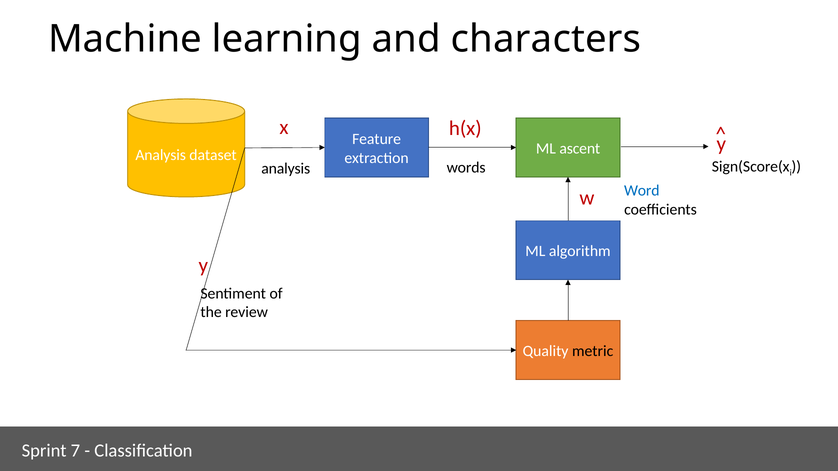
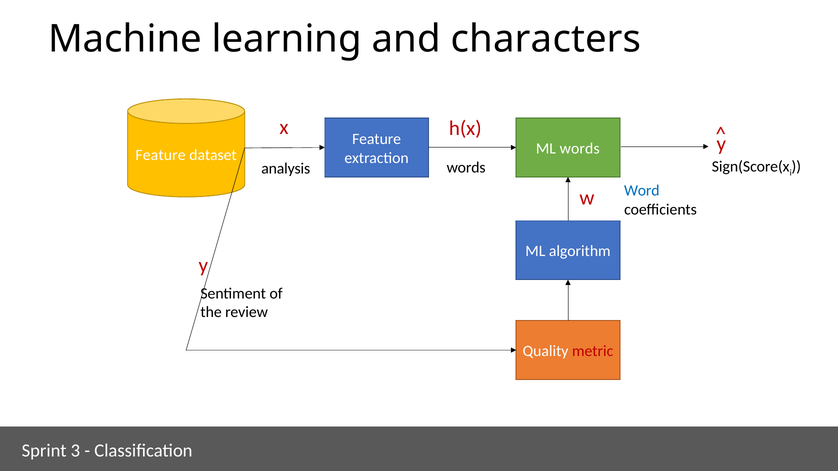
ML ascent: ascent -> words
Analysis at (161, 155): Analysis -> Feature
metric colour: black -> red
7: 7 -> 3
